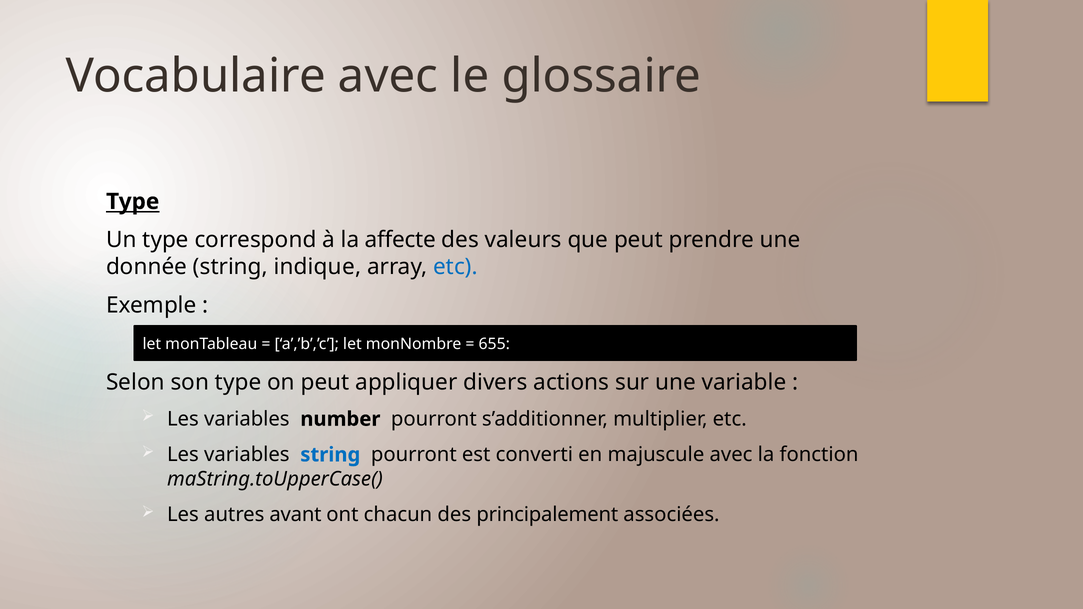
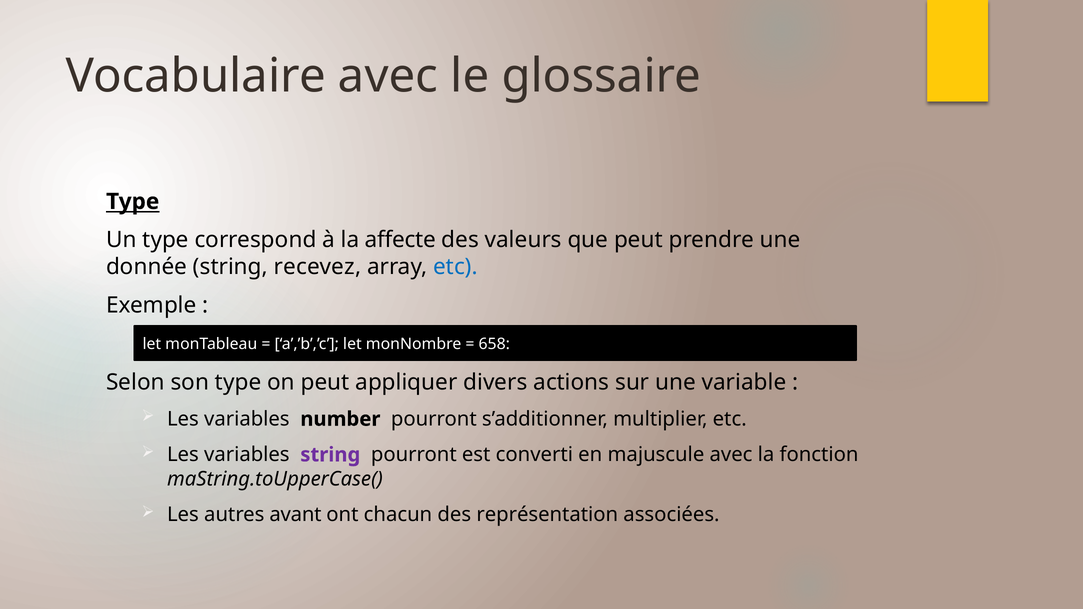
indique: indique -> recevez
655: 655 -> 658
string at (330, 455) colour: blue -> purple
principalement: principalement -> représentation
